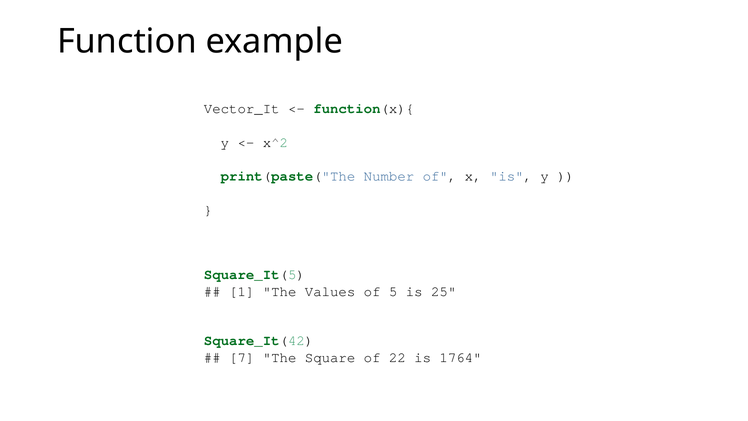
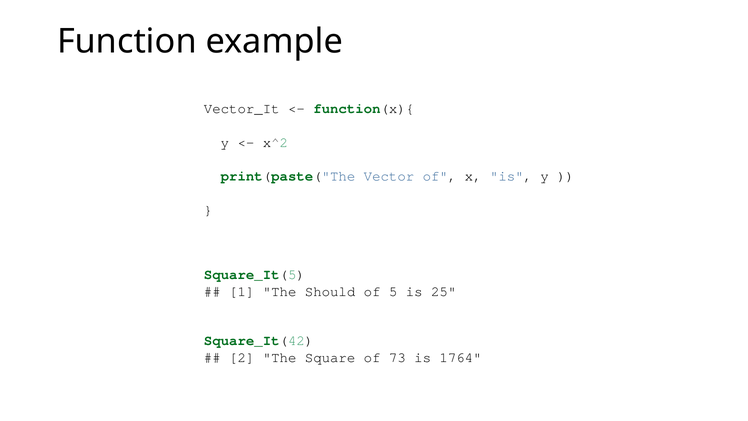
Number: Number -> Vector
Values: Values -> Should
7: 7 -> 2
22: 22 -> 73
